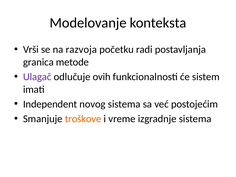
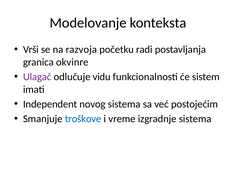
metode: metode -> okvinre
ovih: ovih -> vidu
troškove colour: orange -> blue
